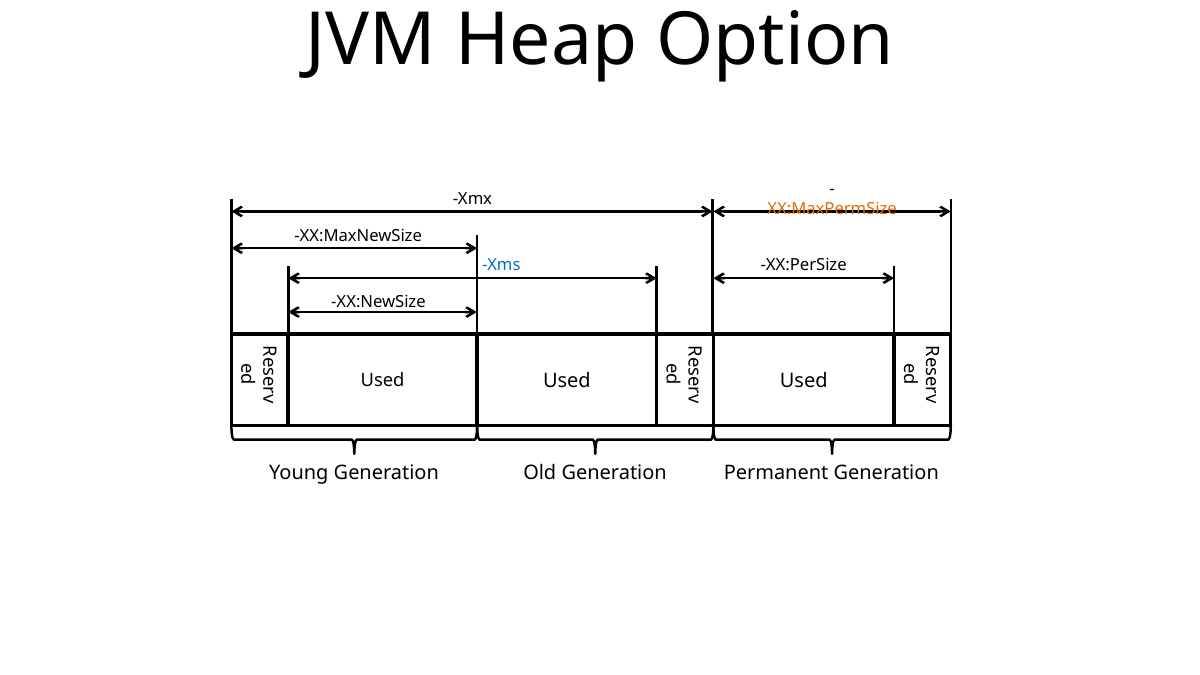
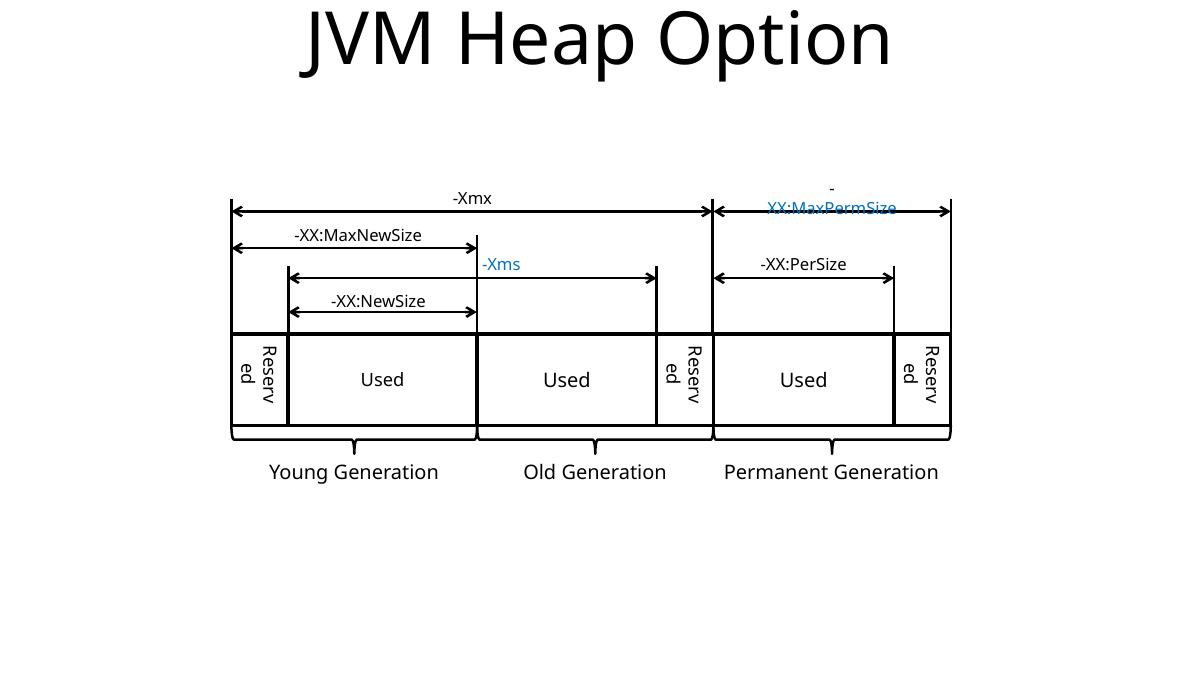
XX:MaxPermSize colour: orange -> blue
